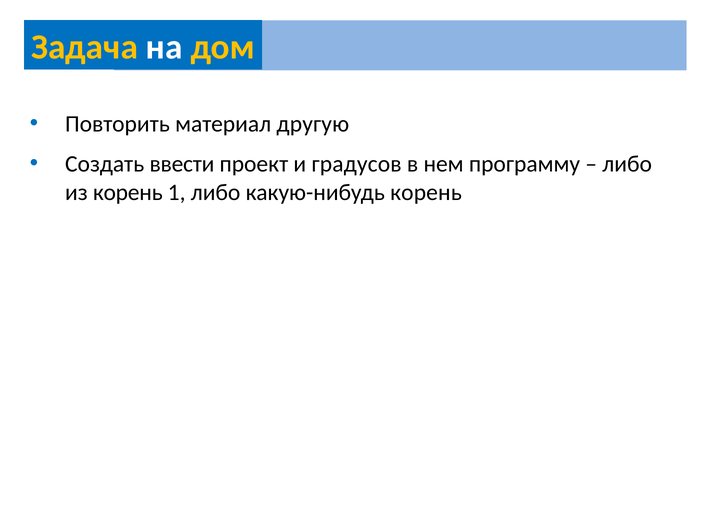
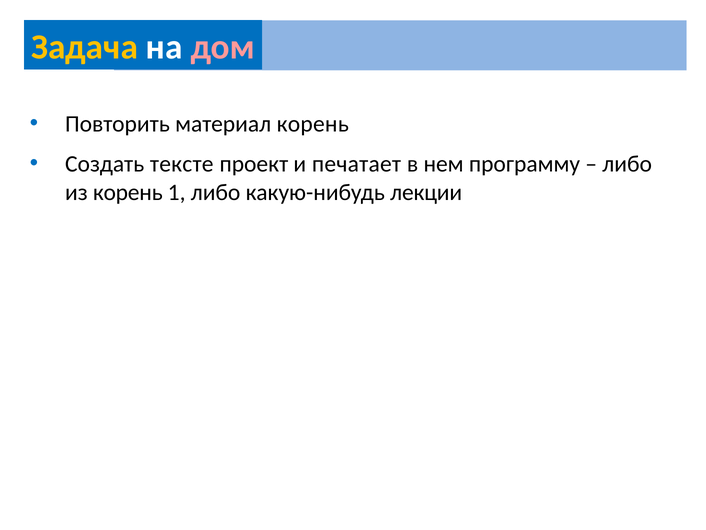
дом colour: yellow -> pink
материал другую: другую -> корень
ввести: ввести -> тексте
градусов: градусов -> печатает
какую-нибудь корень: корень -> лекции
